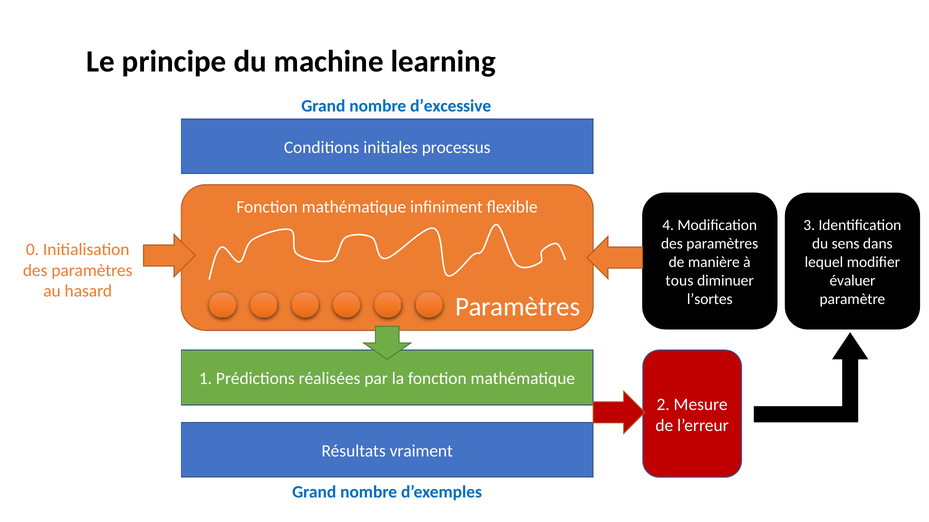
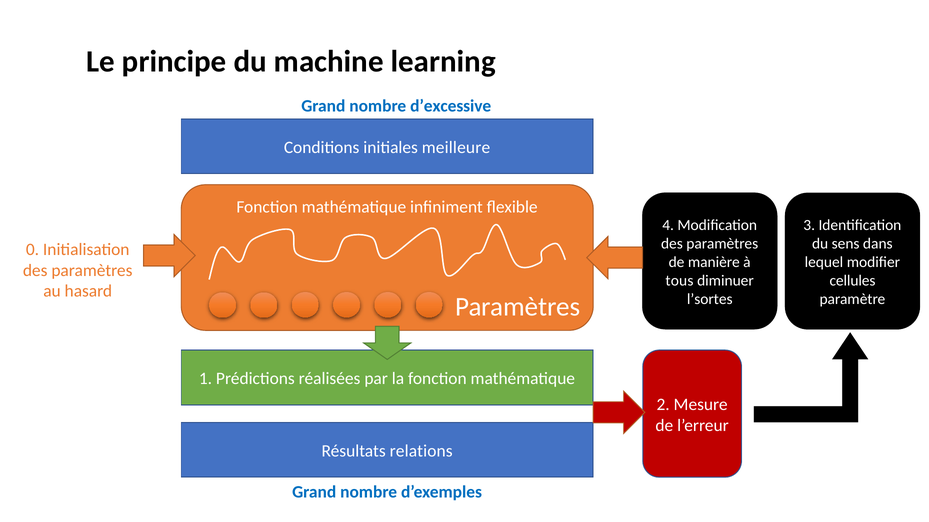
processus: processus -> meilleure
évaluer: évaluer -> cellules
vraiment: vraiment -> relations
